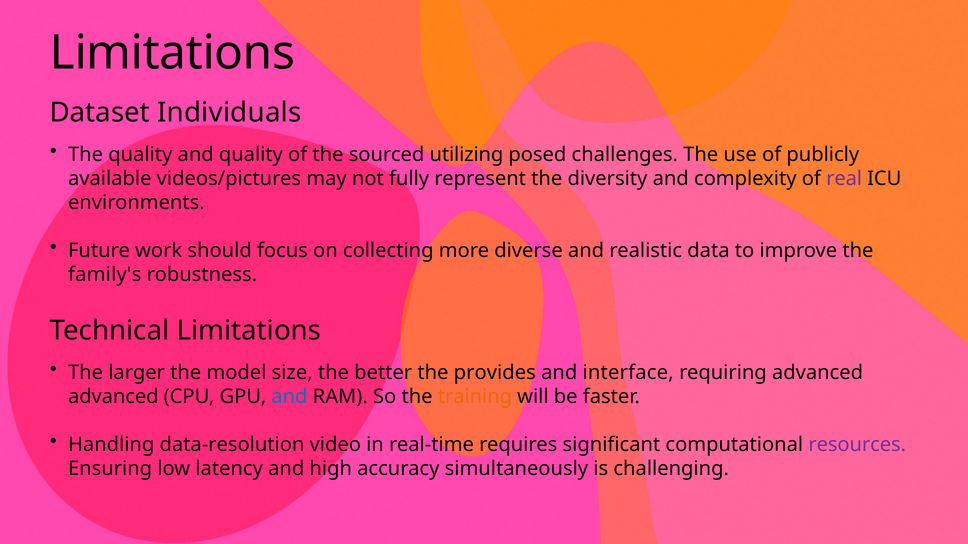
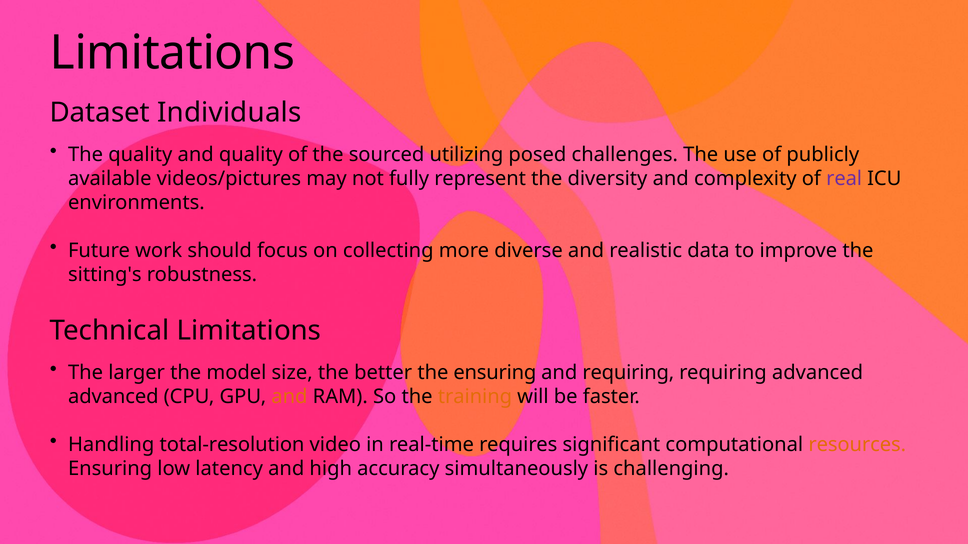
family's: family's -> sitting's
the provides: provides -> ensuring
and interface: interface -> requiring
and at (289, 397) colour: blue -> orange
data-resolution: data-resolution -> total-resolution
resources colour: purple -> orange
